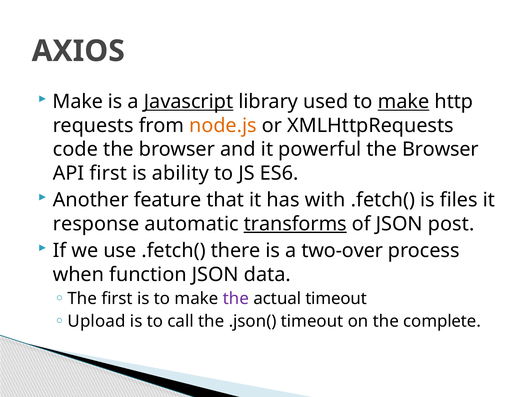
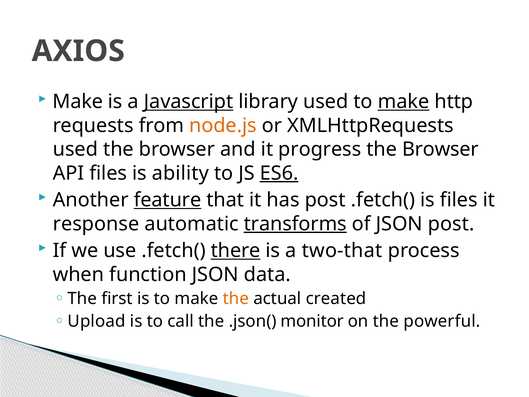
code at (75, 149): code -> used
powerful: powerful -> progress
API first: first -> files
ES6 underline: none -> present
feature underline: none -> present
has with: with -> post
there underline: none -> present
two-over: two-over -> two-that
the at (236, 299) colour: purple -> orange
actual timeout: timeout -> created
.json( timeout: timeout -> monitor
complete: complete -> powerful
